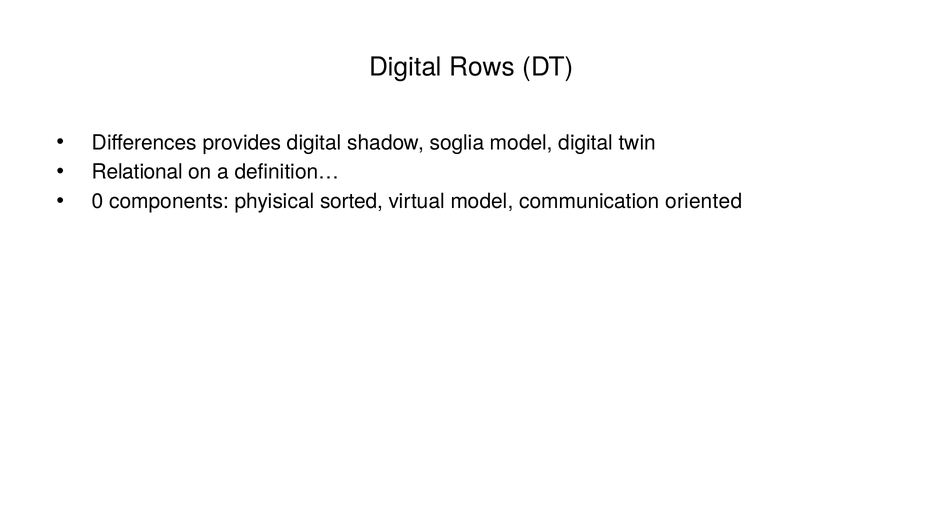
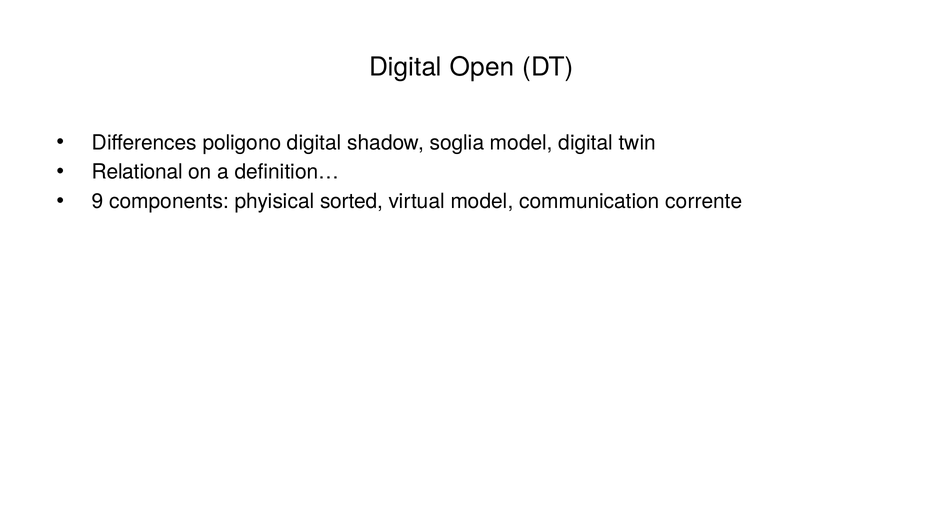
Rows: Rows -> Open
provides: provides -> poligono
0: 0 -> 9
oriented: oriented -> corrente
